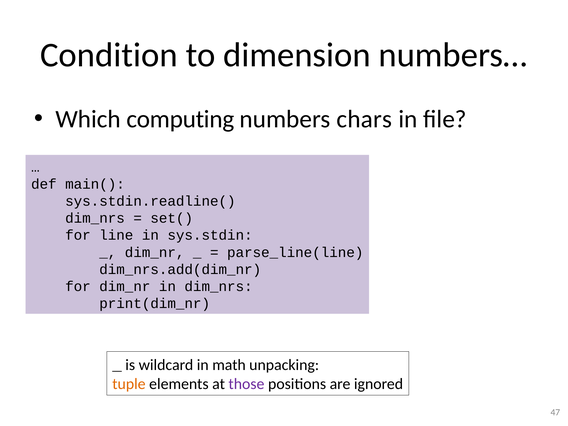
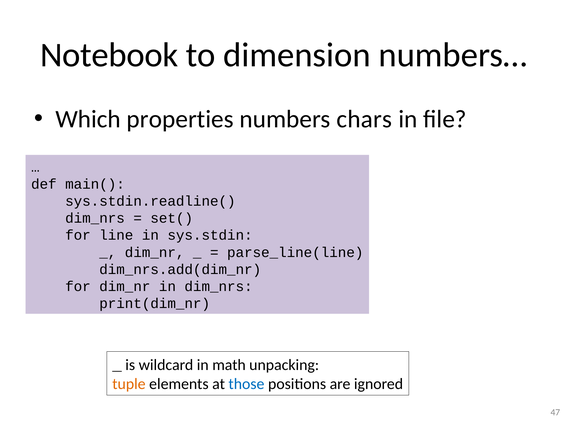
Condition: Condition -> Notebook
computing: computing -> properties
those colour: purple -> blue
